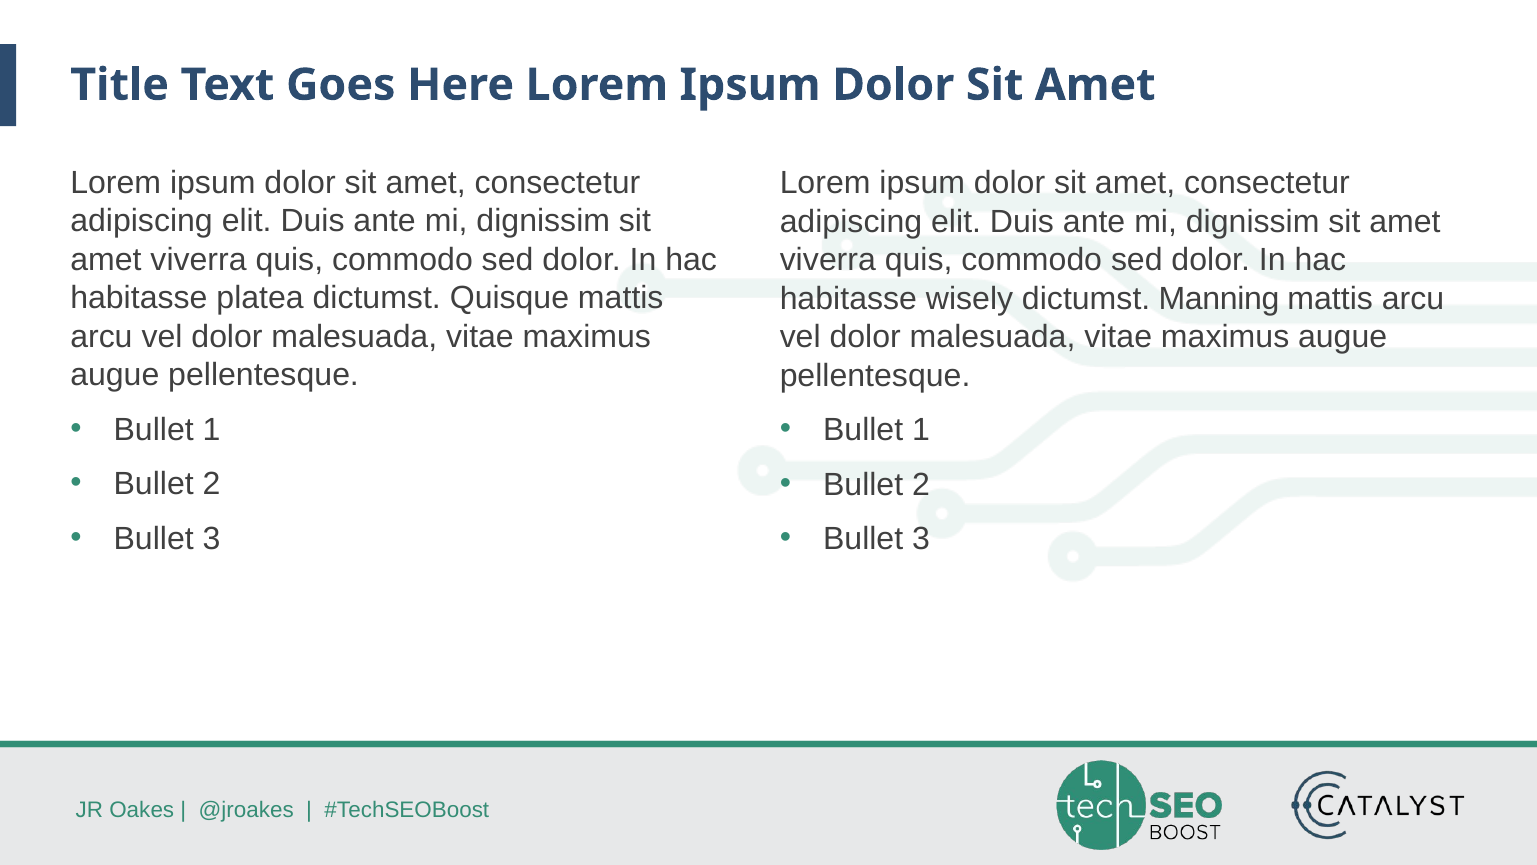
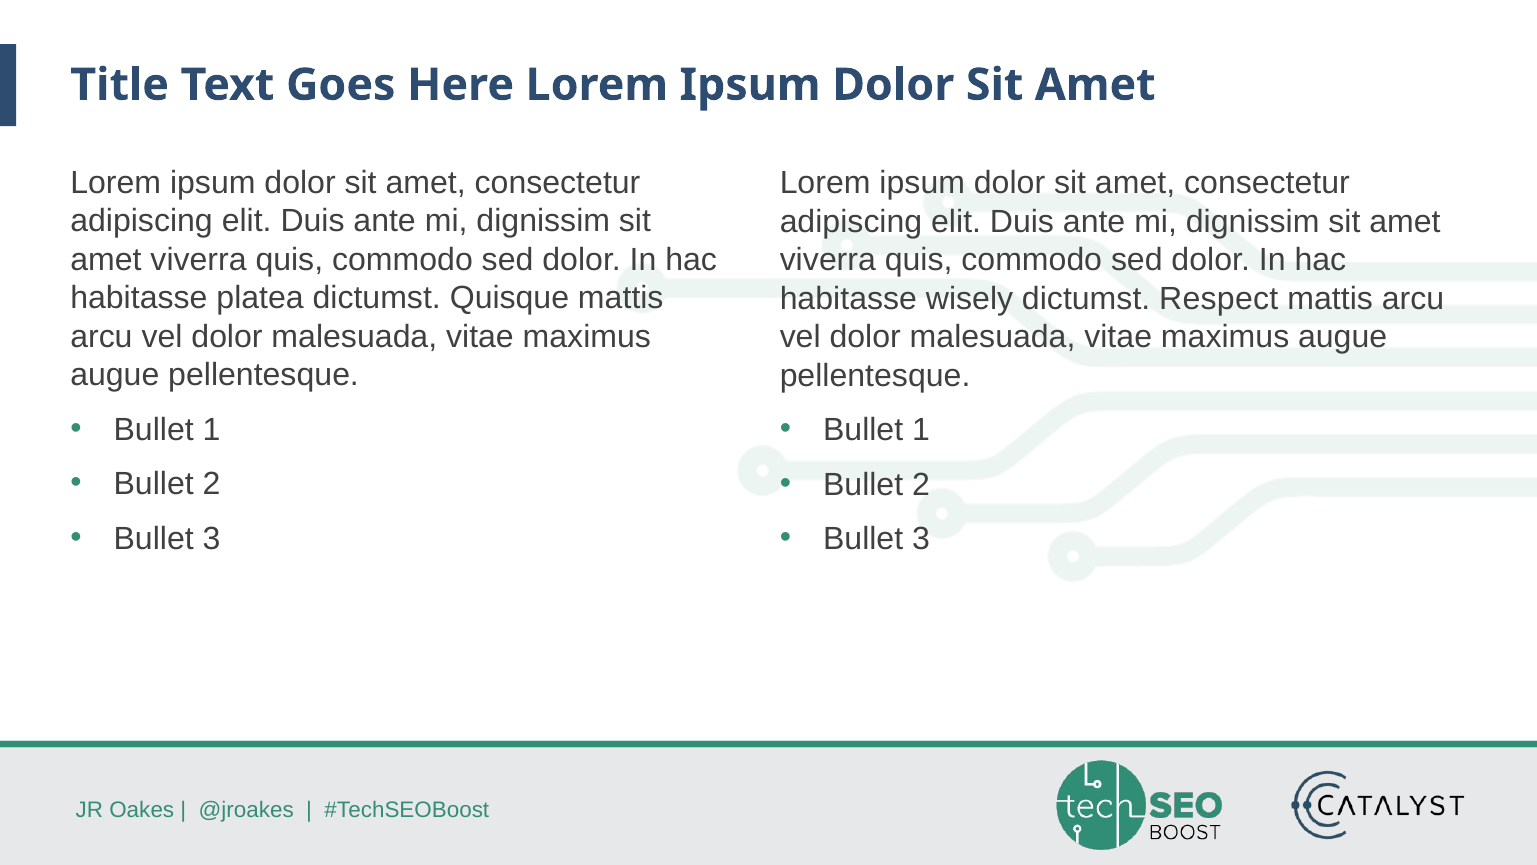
Manning: Manning -> Respect
